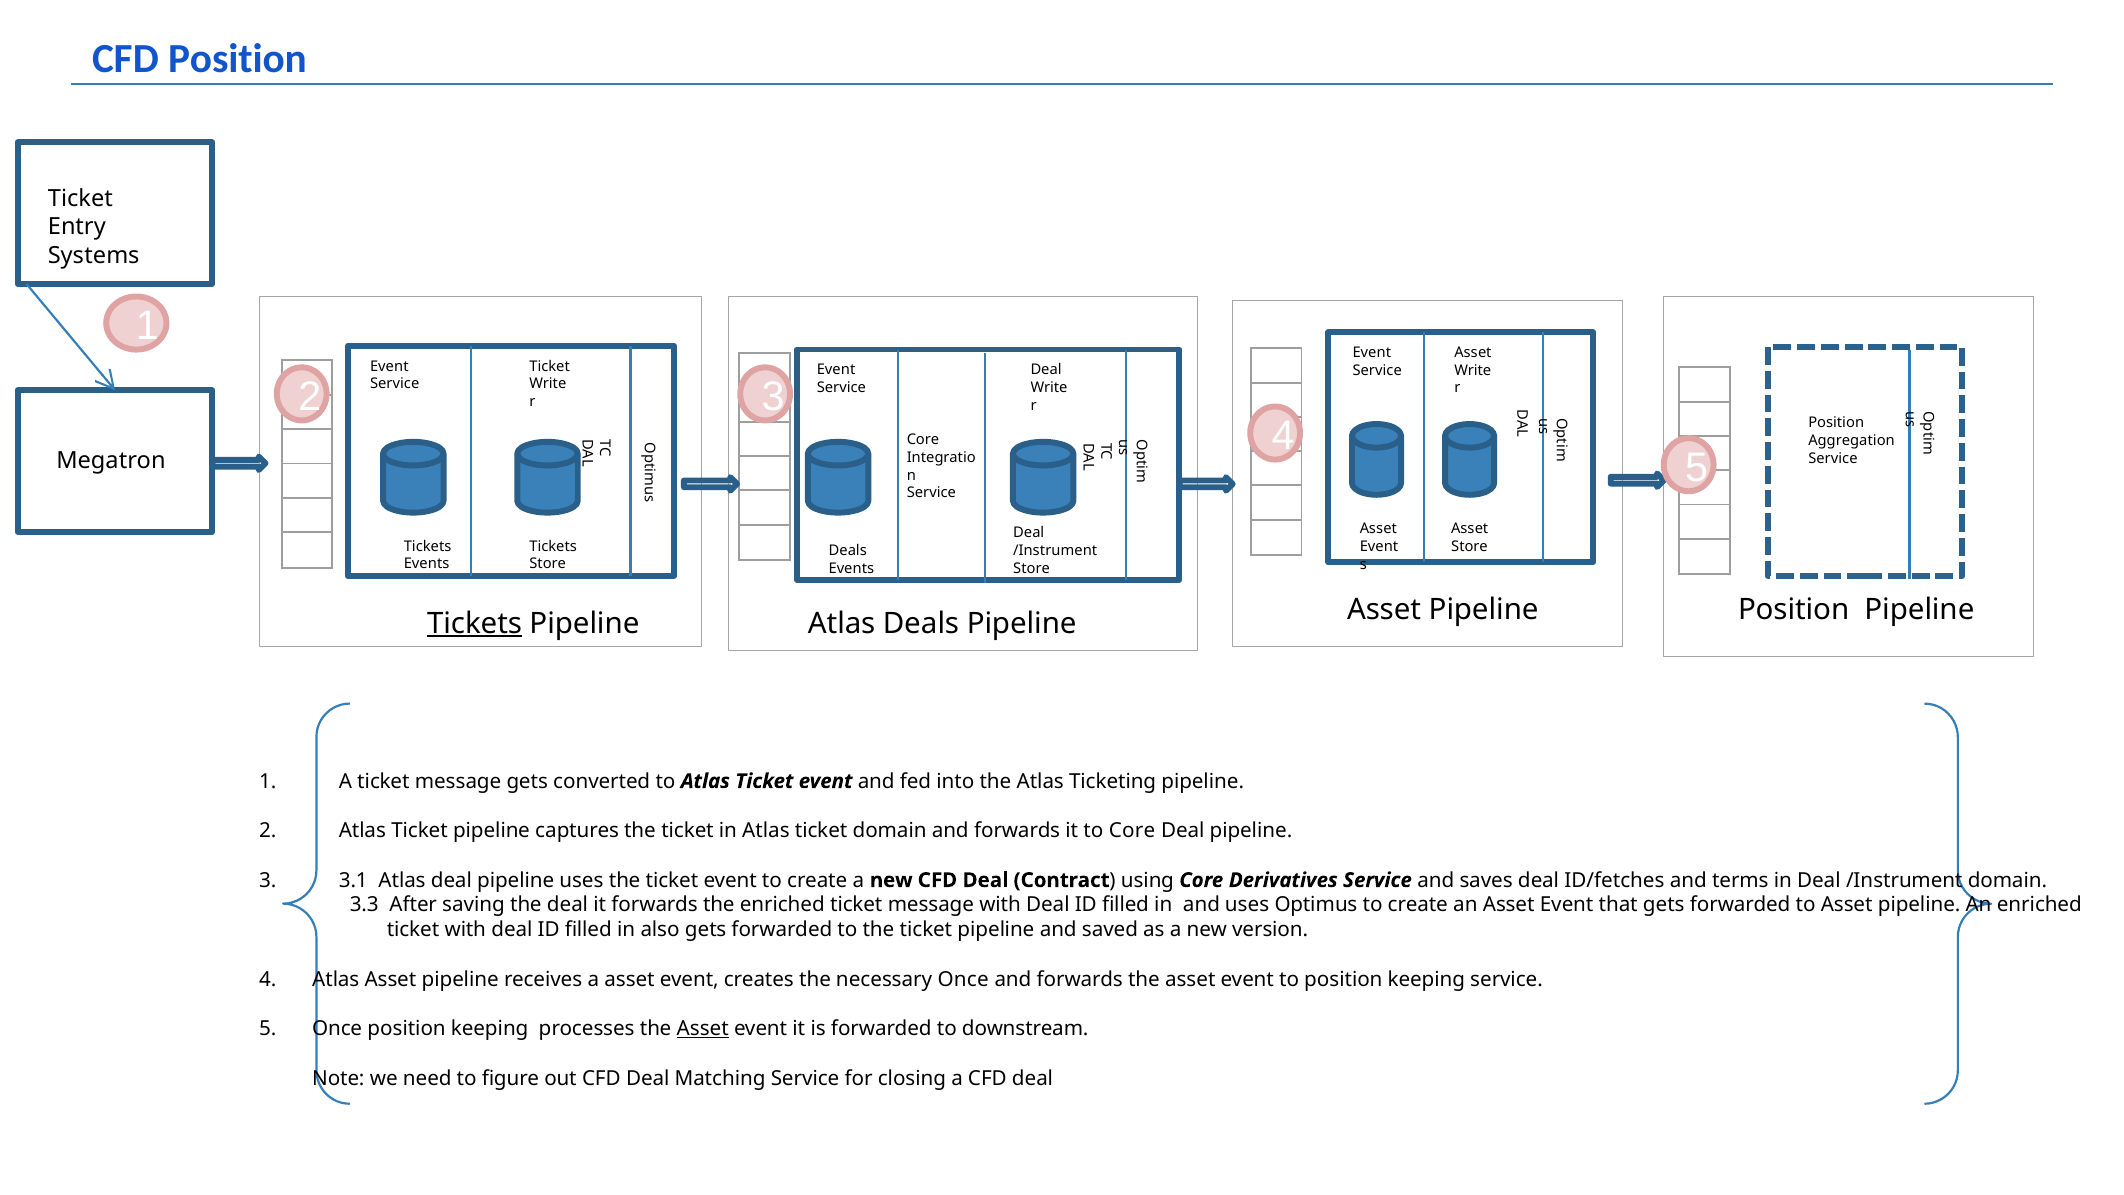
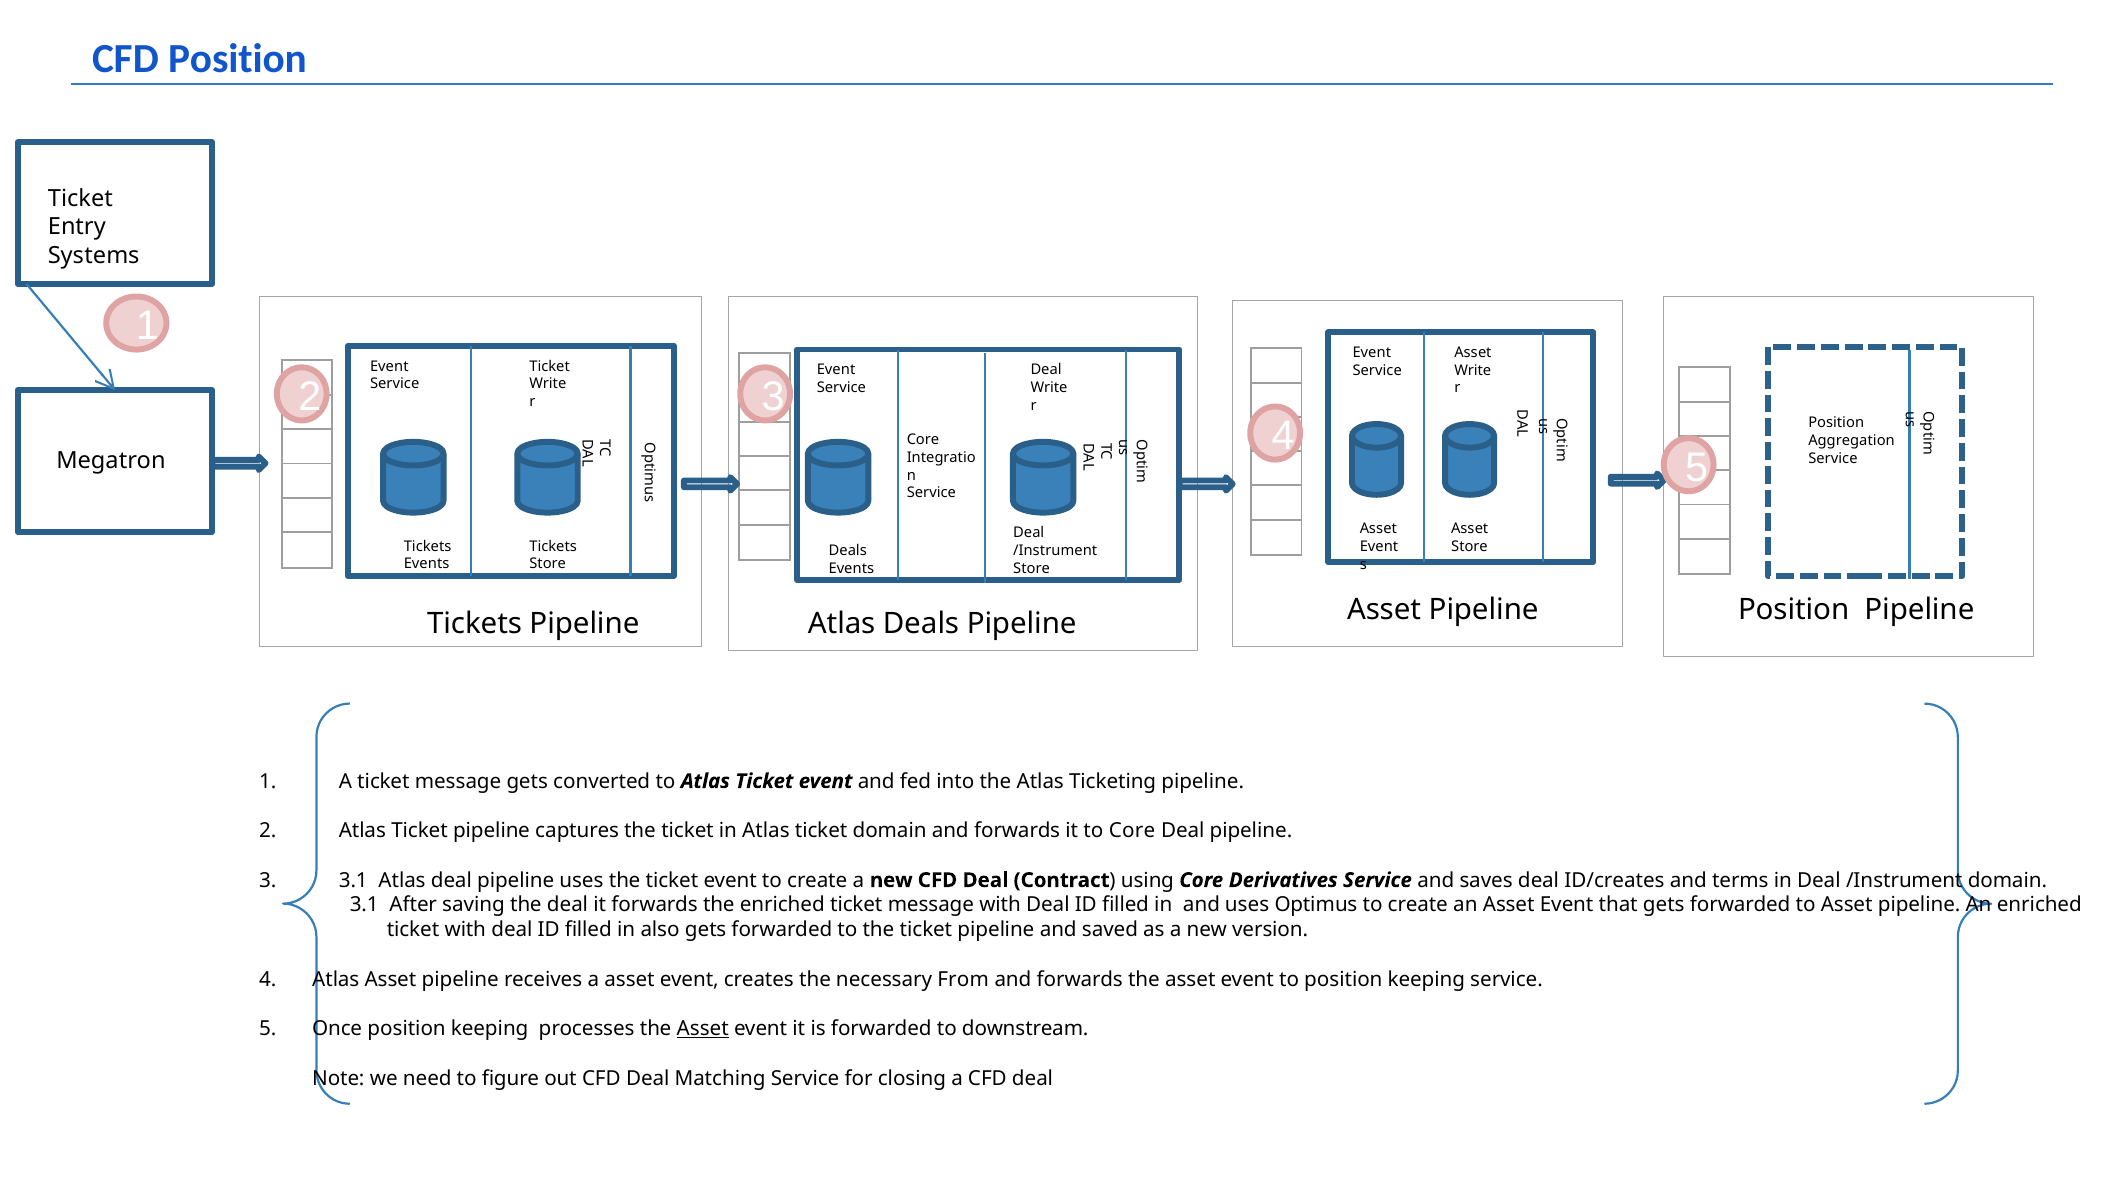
Tickets at (475, 623) underline: present -> none
ID/fetches: ID/fetches -> ID/creates
3.3 at (364, 905): 3.3 -> 3.1
necessary Once: Once -> From
